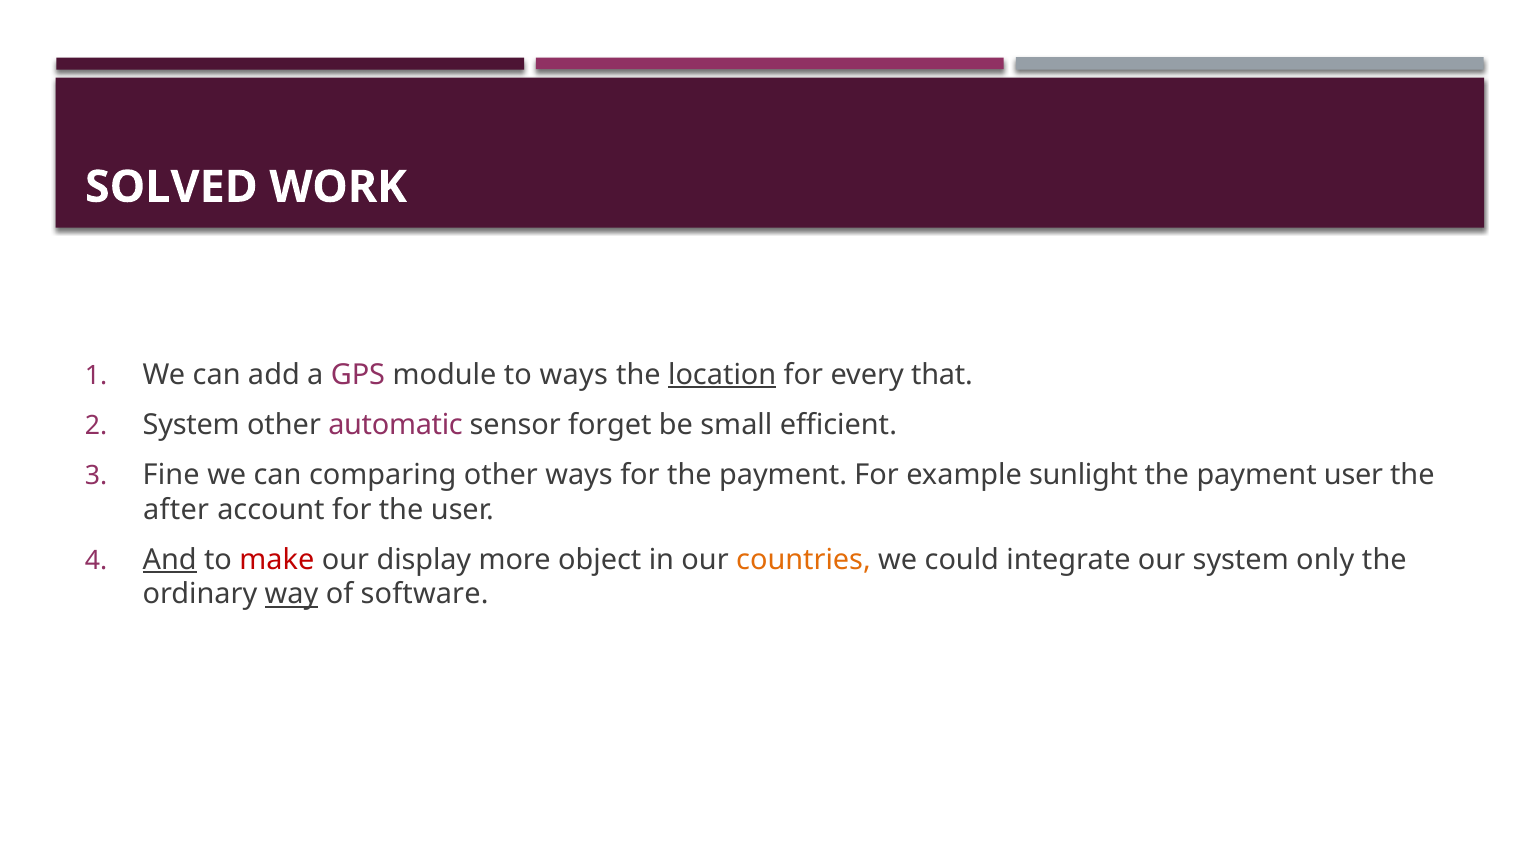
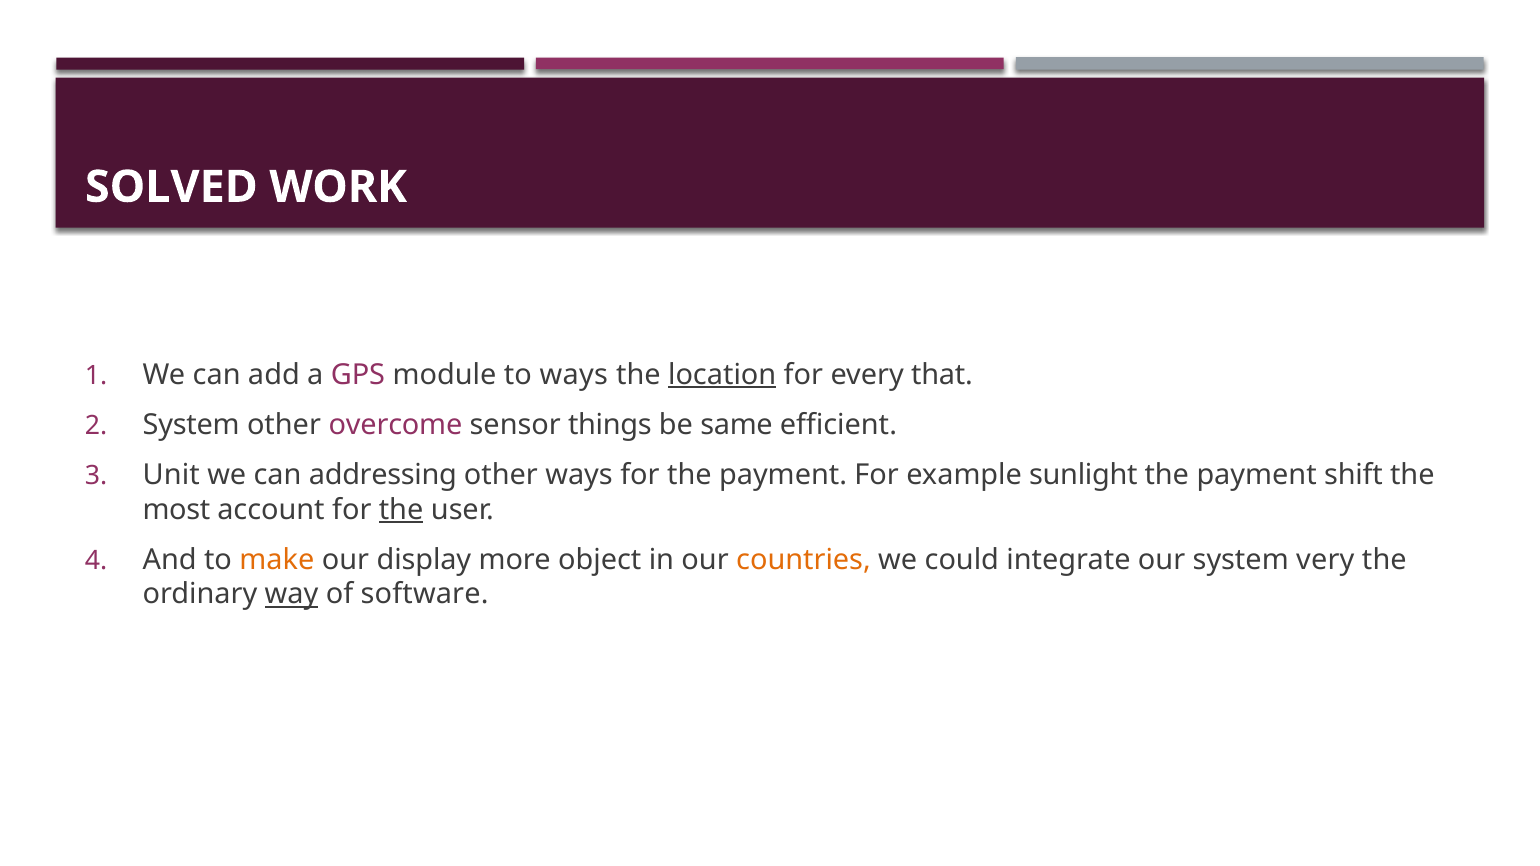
automatic: automatic -> overcome
forget: forget -> things
small: small -> same
Fine: Fine -> Unit
comparing: comparing -> addressing
payment user: user -> shift
after: after -> most
the at (401, 510) underline: none -> present
And underline: present -> none
make colour: red -> orange
only: only -> very
